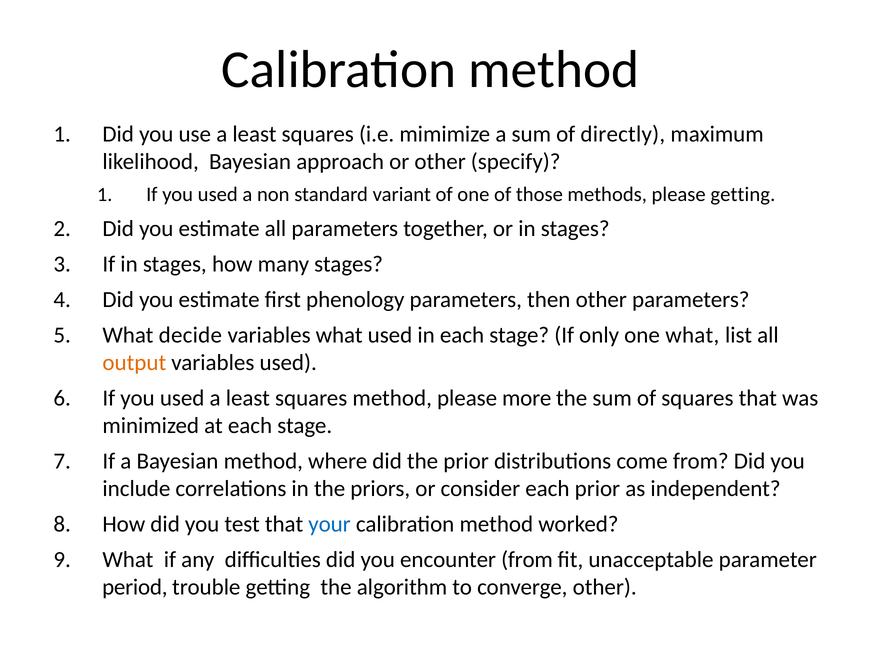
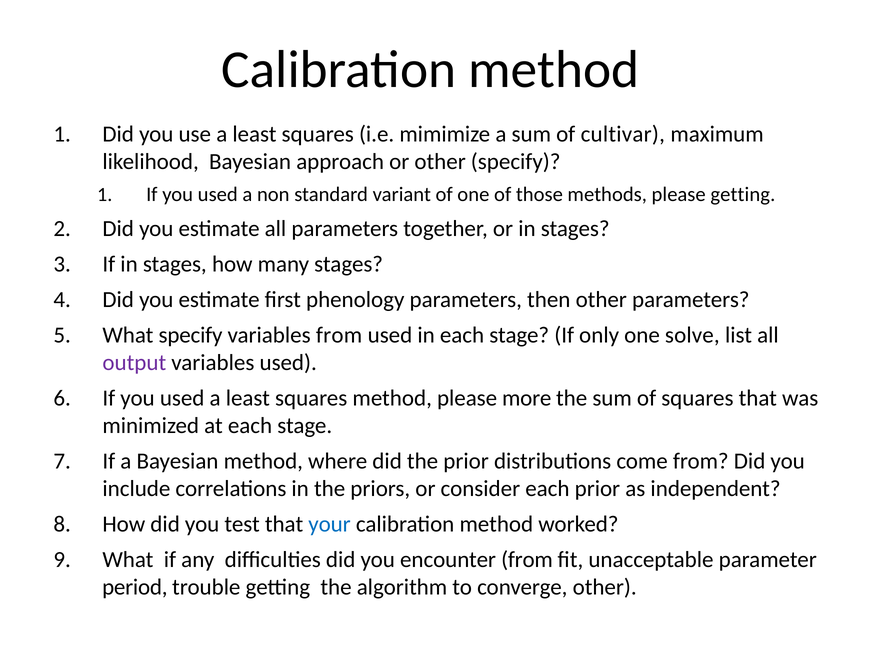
directly: directly -> cultivar
What decide: decide -> specify
variables what: what -> from
one what: what -> solve
output colour: orange -> purple
